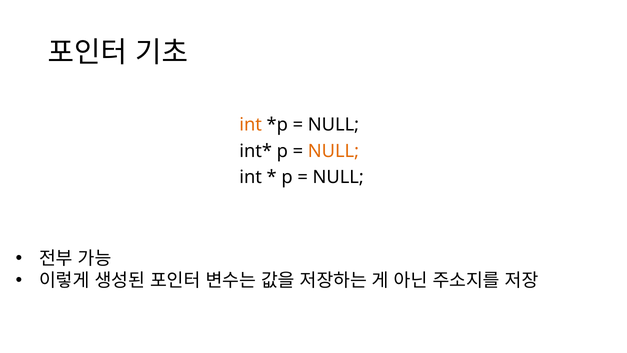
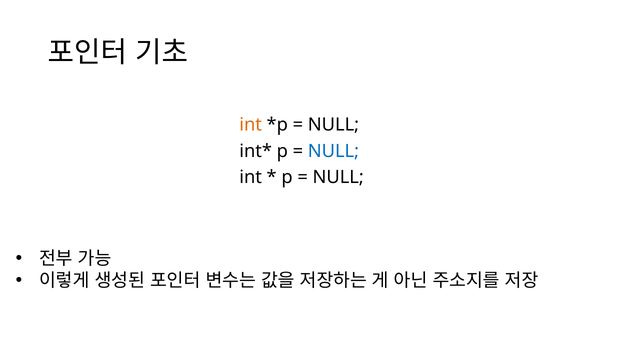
NULL at (333, 151) colour: orange -> blue
